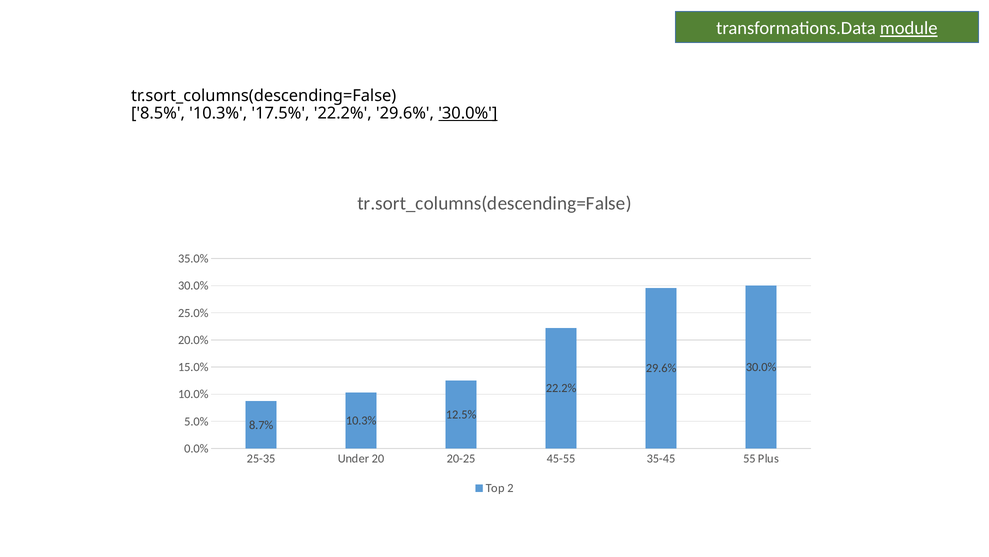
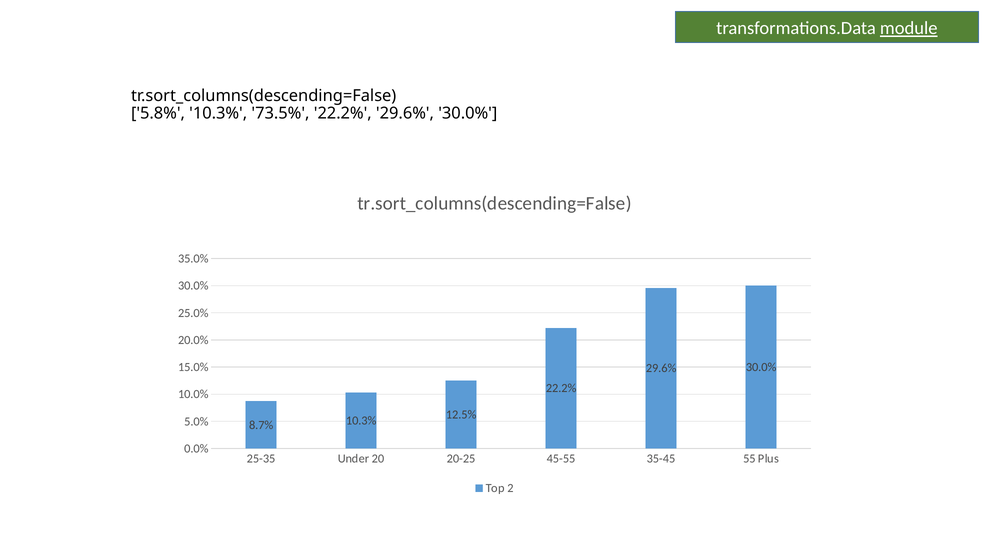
8.5%: 8.5% -> 5.8%
17.5%: 17.5% -> 73.5%
30.0% at (468, 113) underline: present -> none
